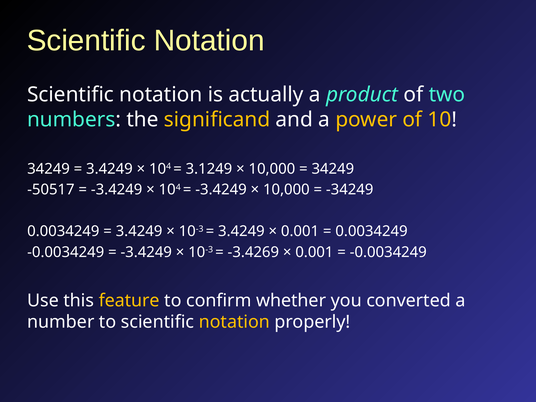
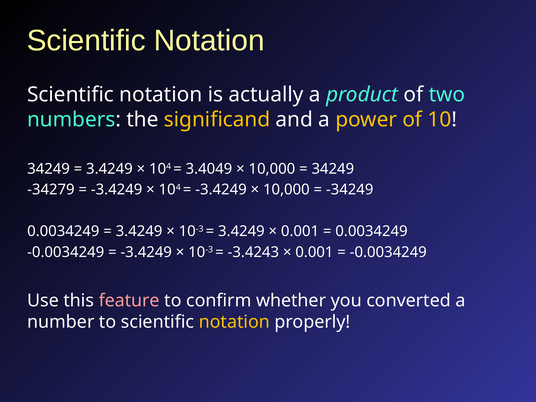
3.1249: 3.1249 -> 3.4049
-50517: -50517 -> -34279
-3.4269: -3.4269 -> -3.4243
feature colour: yellow -> pink
